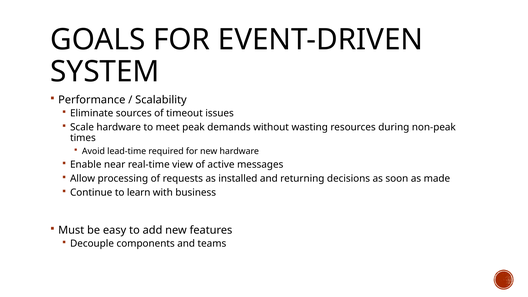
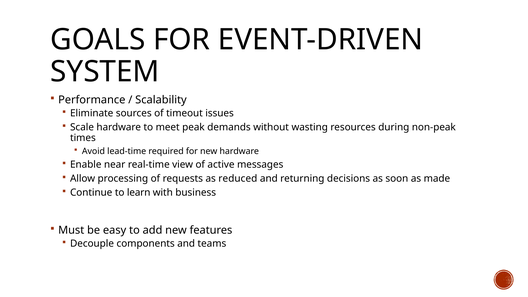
installed: installed -> reduced
